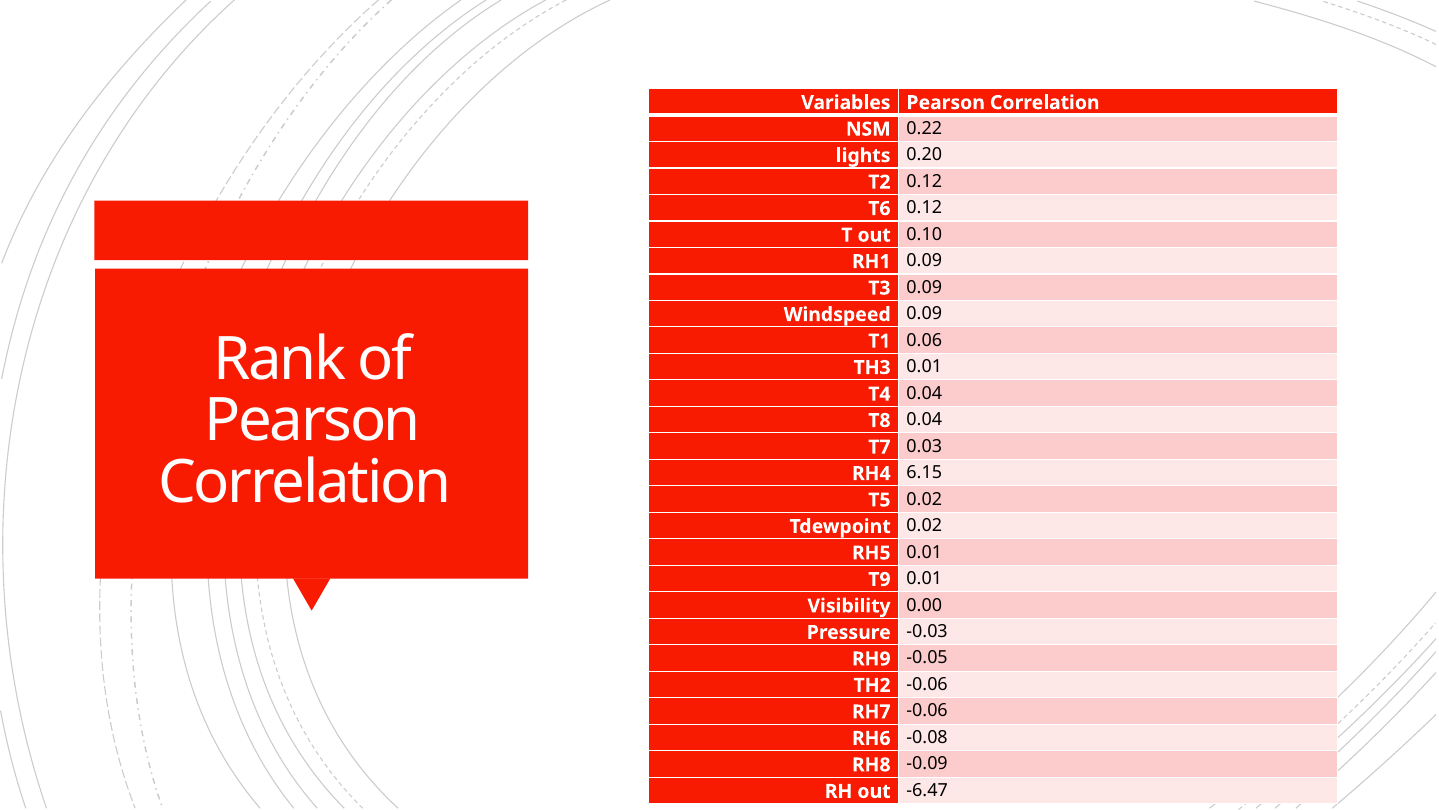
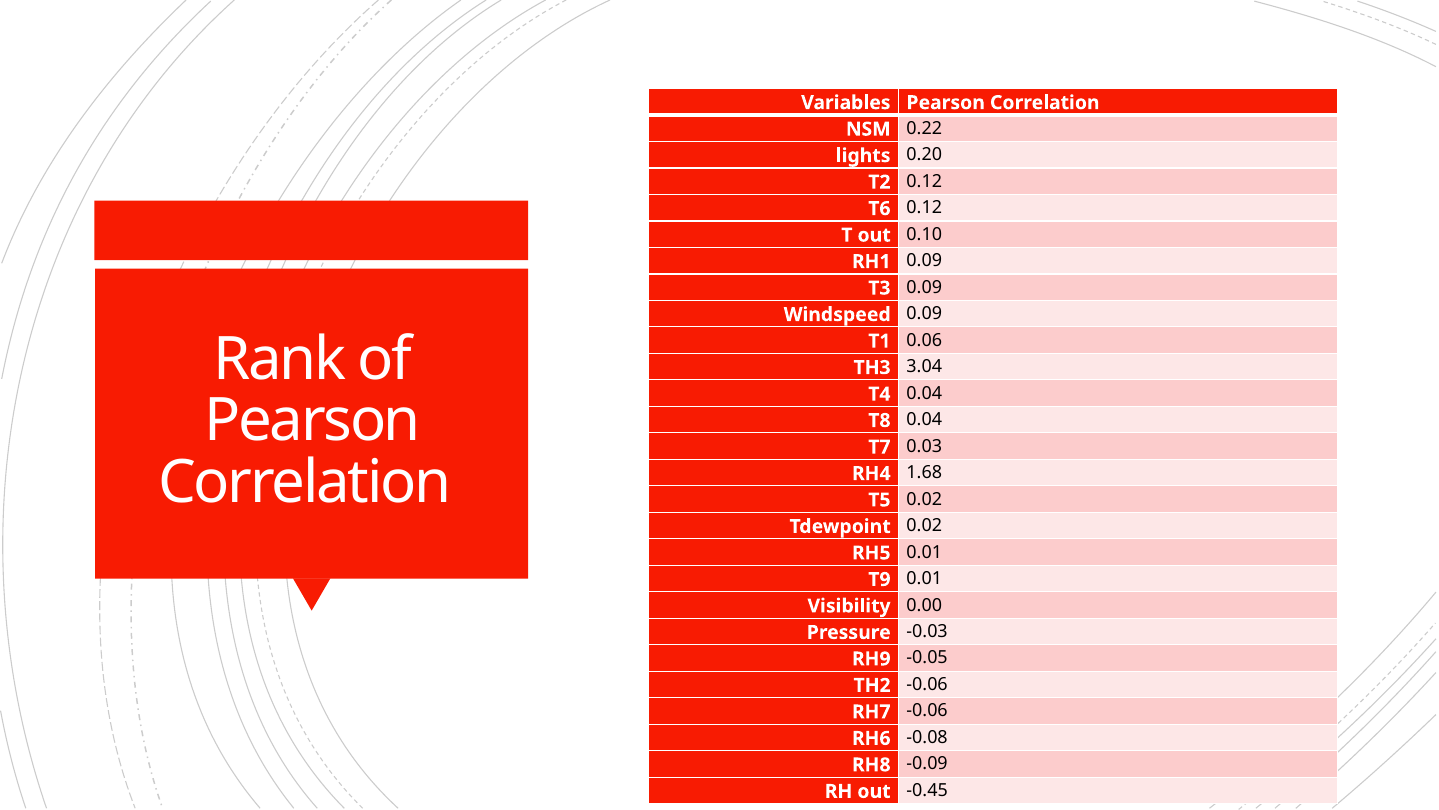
0.01 at (924, 366): 0.01 -> 3.04
6.15: 6.15 -> 1.68
-6.47: -6.47 -> -0.45
